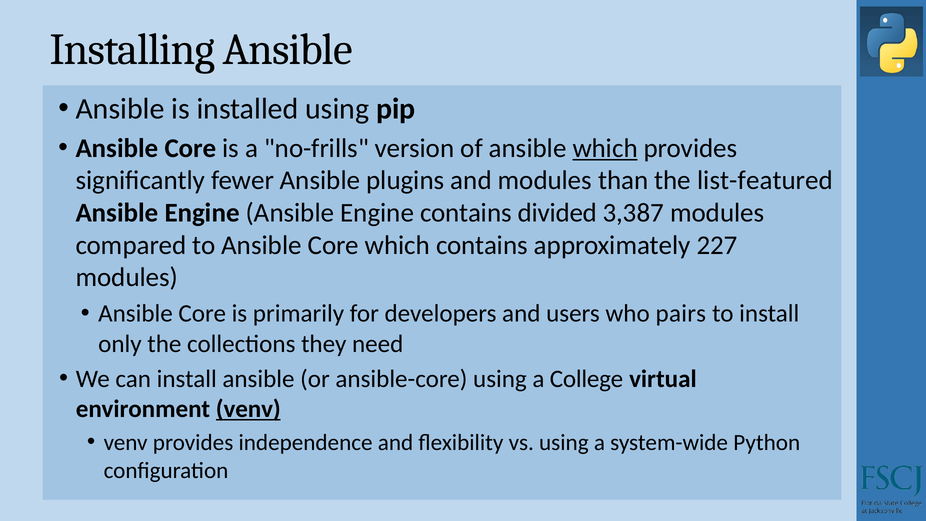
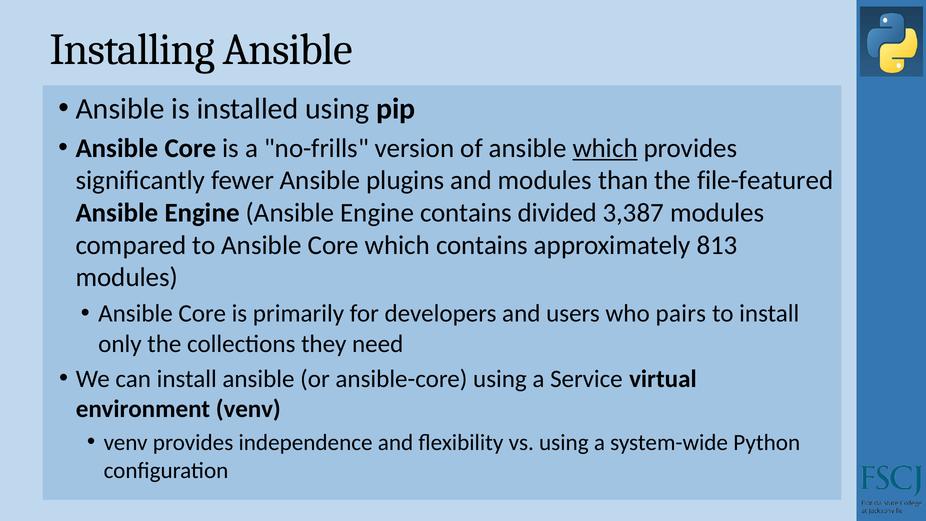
list-featured: list-featured -> file-featured
227: 227 -> 813
College: College -> Service
venv at (248, 409) underline: present -> none
